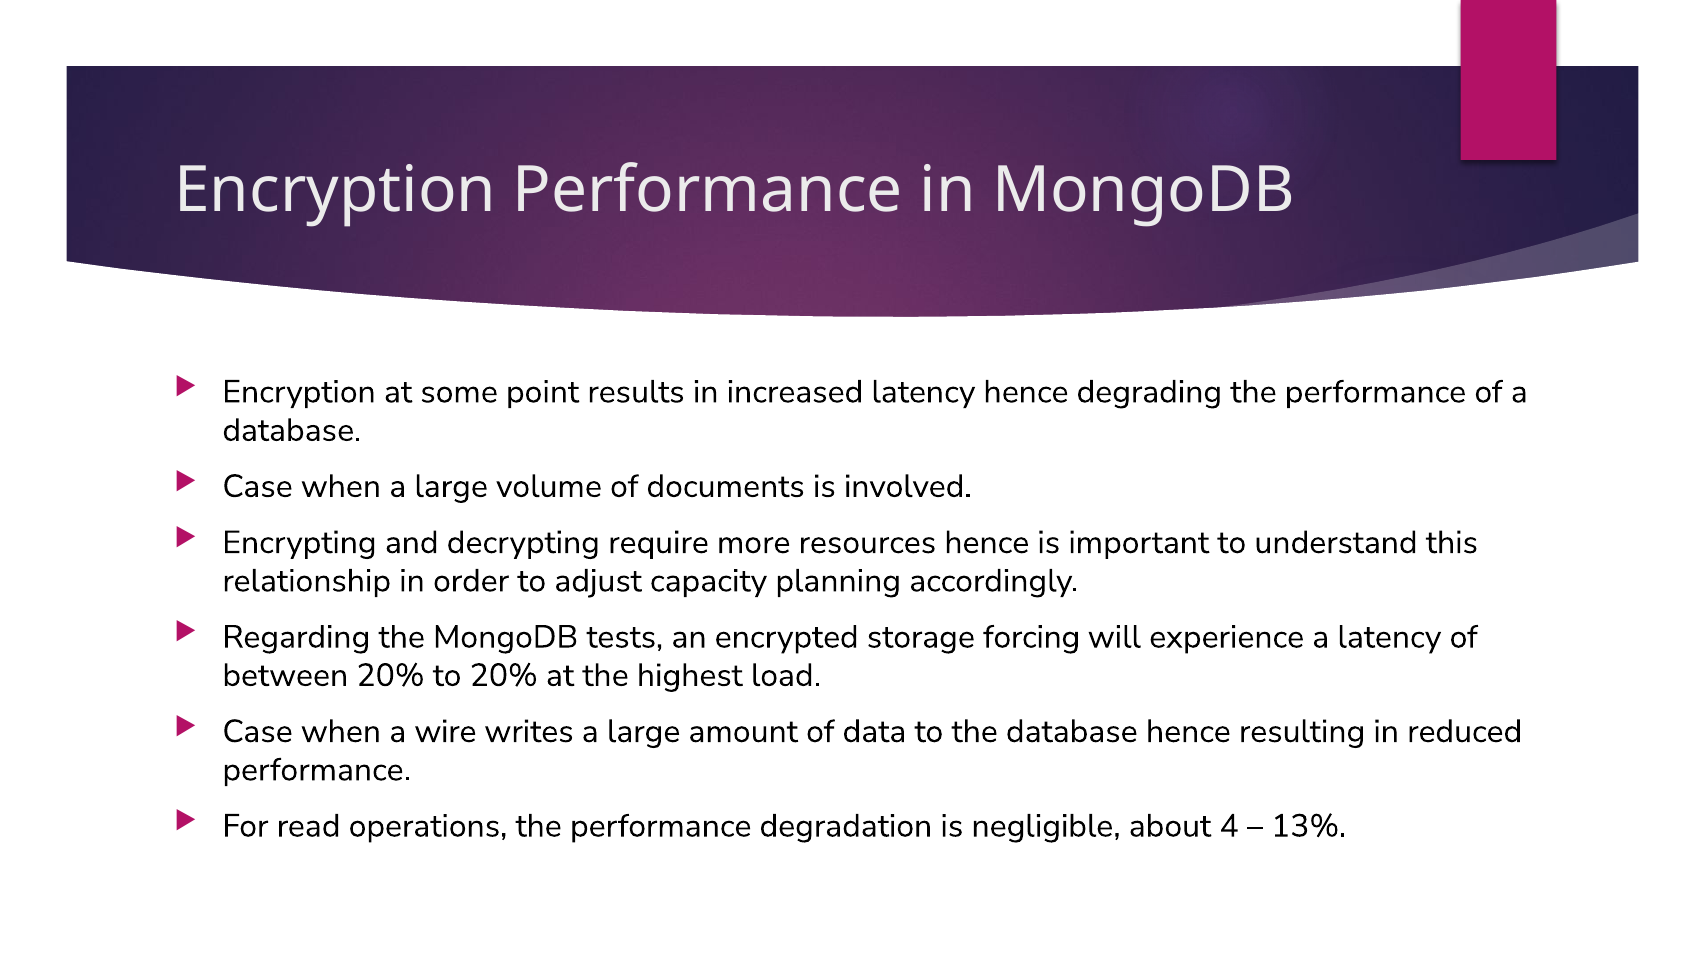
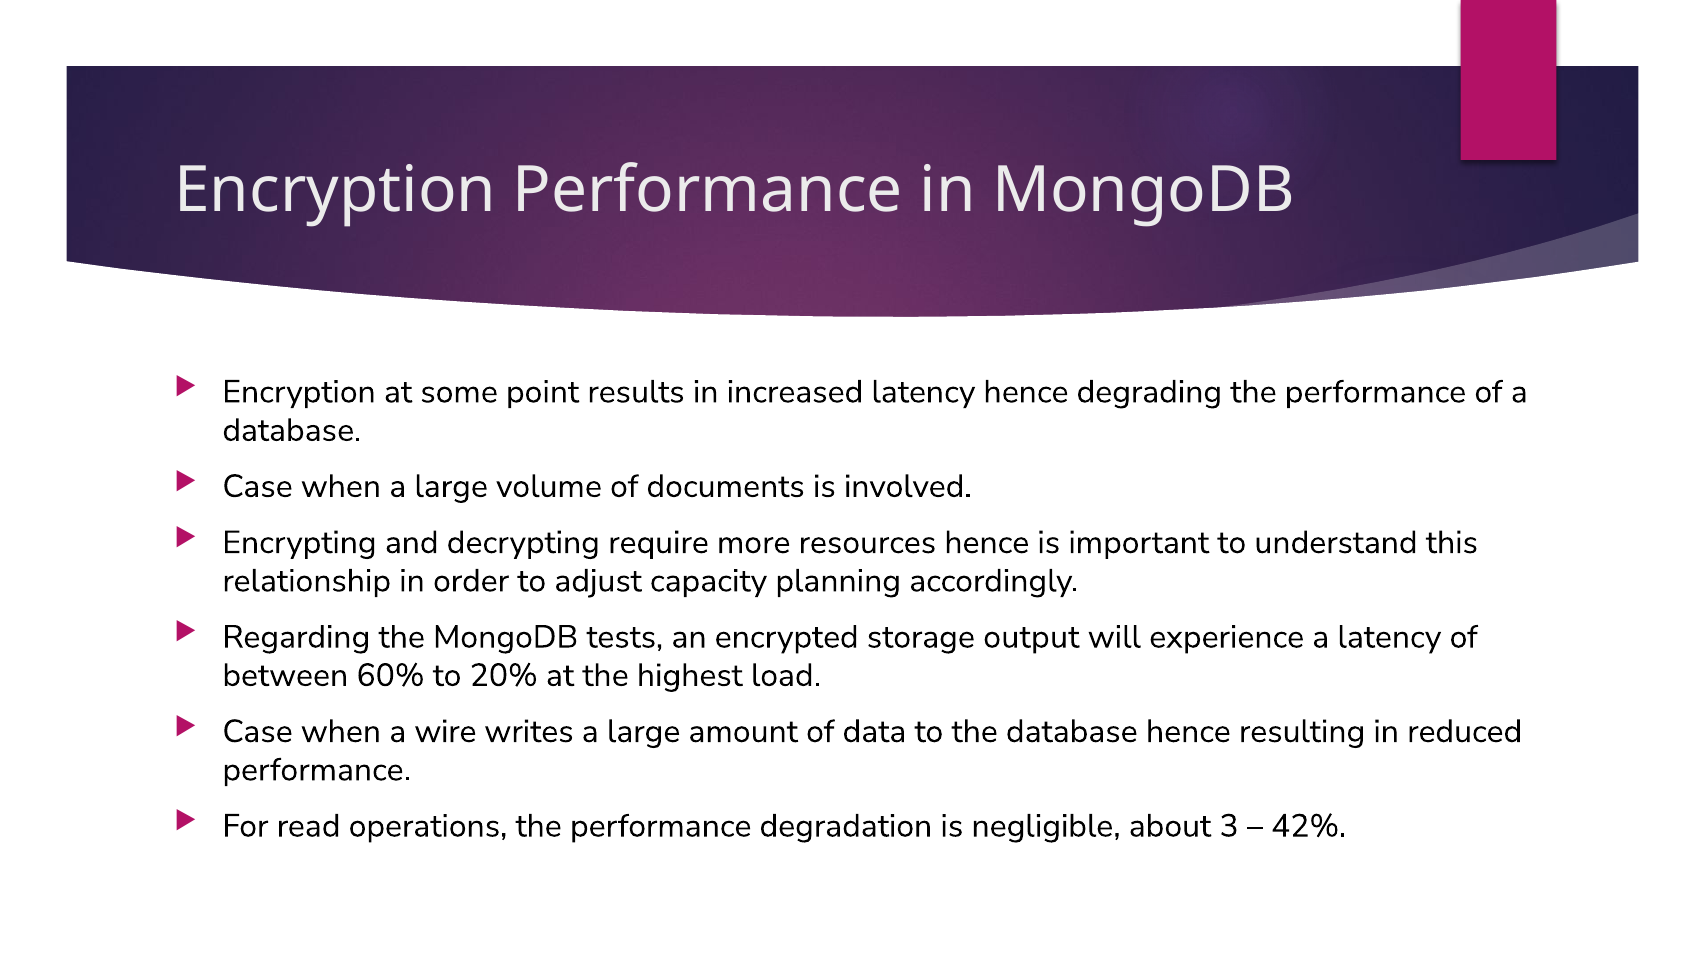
forcing: forcing -> output
between 20%: 20% -> 60%
4: 4 -> 3
13%: 13% -> 42%
